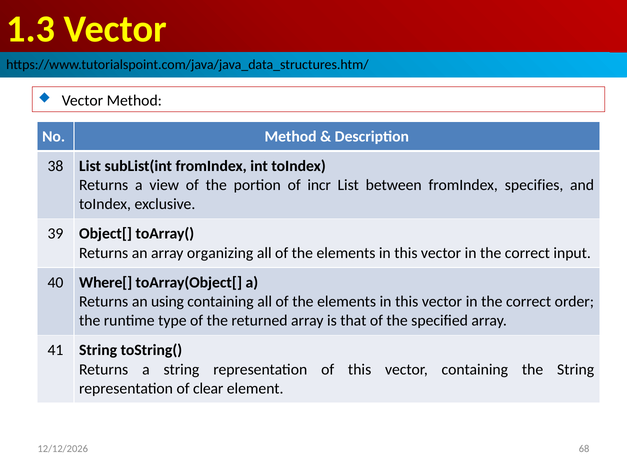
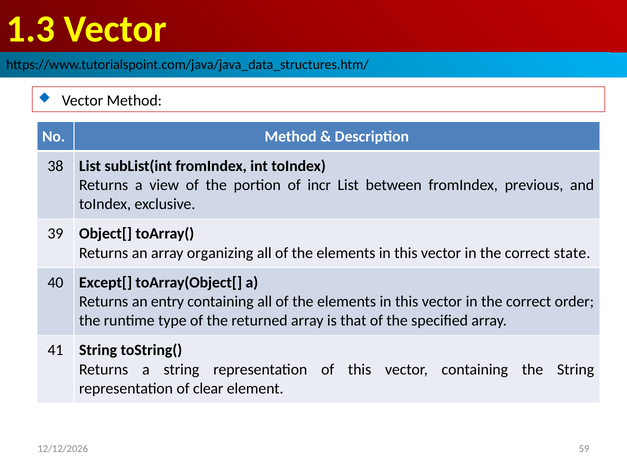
specifies: specifies -> previous
input: input -> state
Where[: Where[ -> Except[
using: using -> entry
68: 68 -> 59
